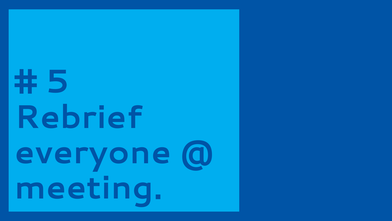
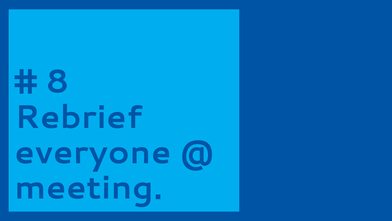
5: 5 -> 8
